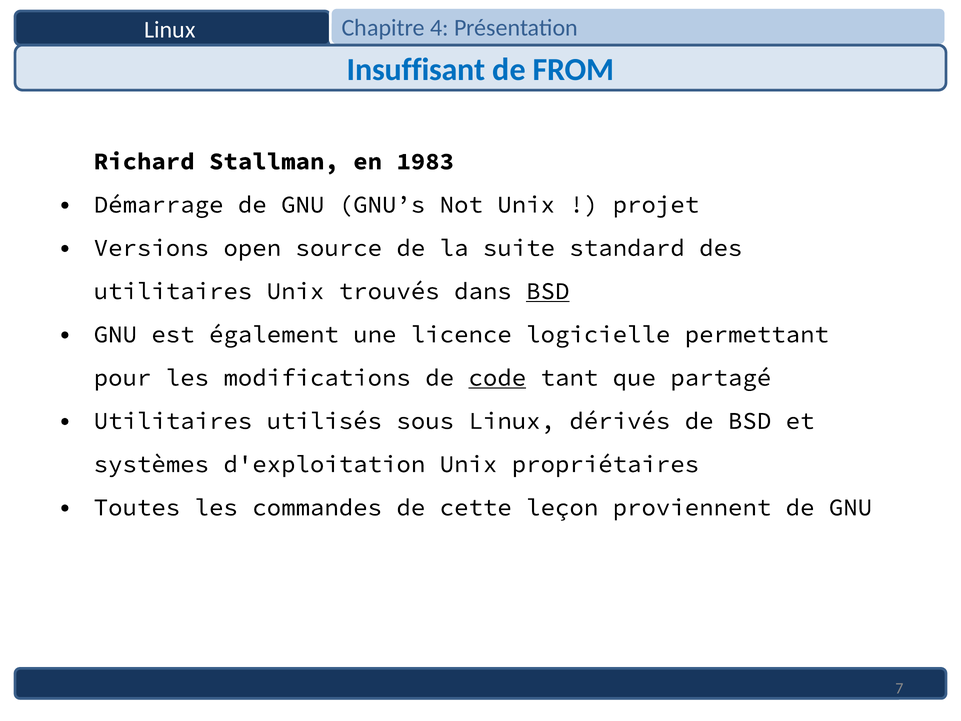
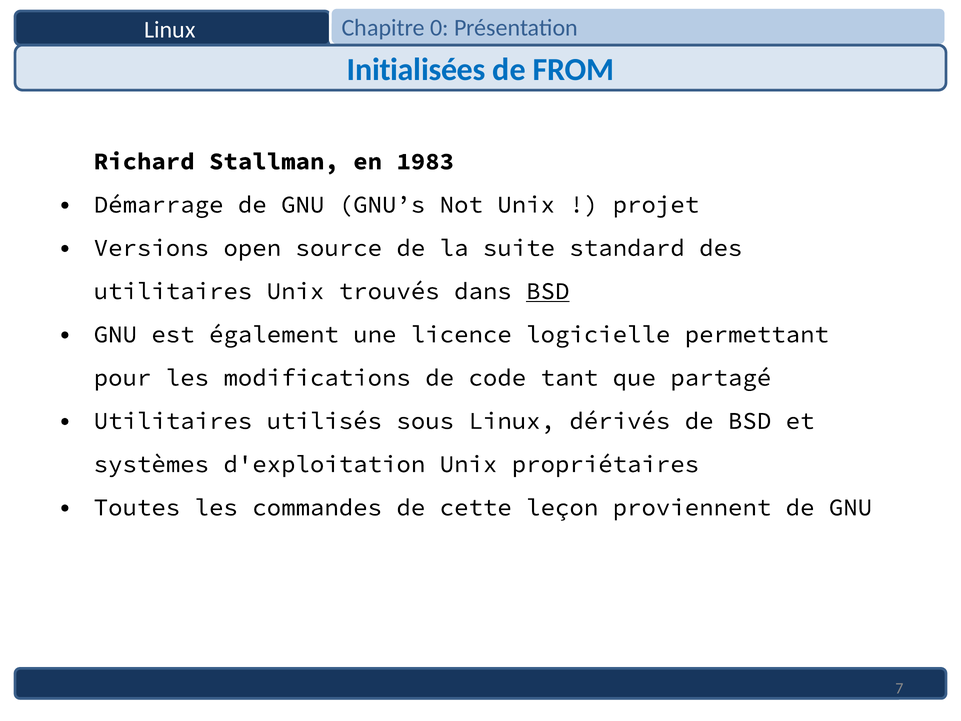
4: 4 -> 0
Insuffisant: Insuffisant -> Initialisées
code underline: present -> none
